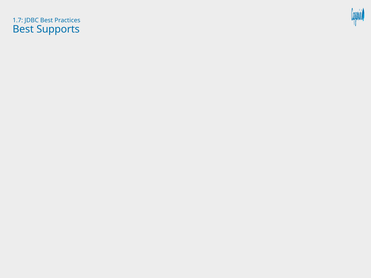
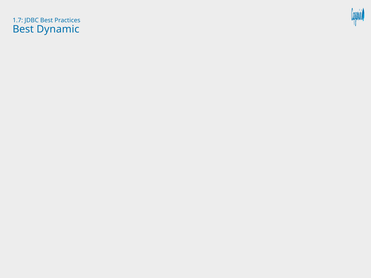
Supports: Supports -> Dynamic
